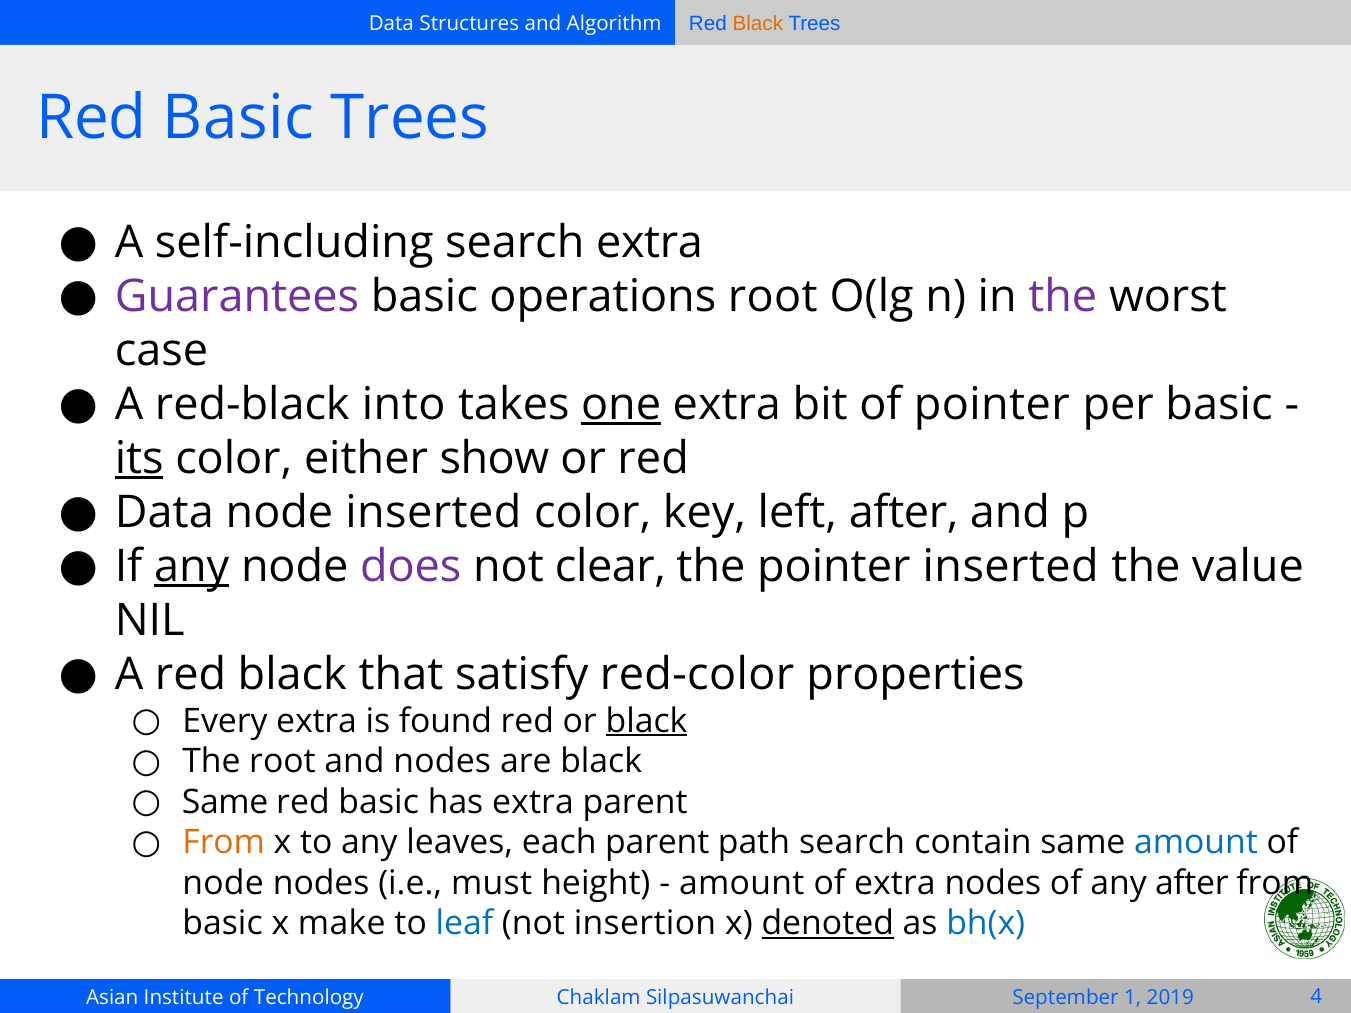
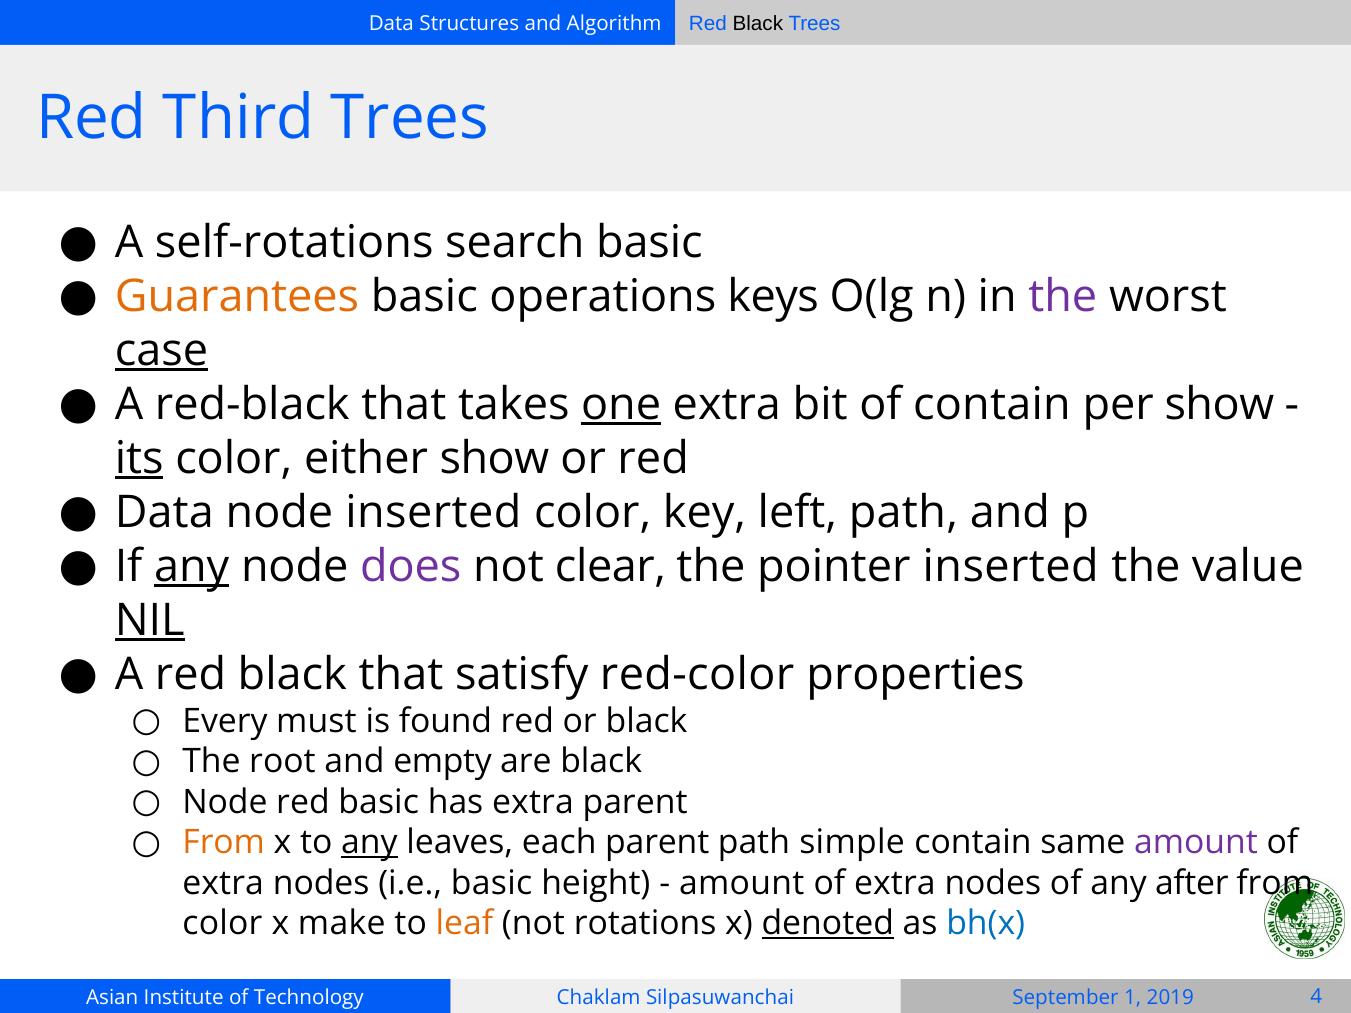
Black at (758, 24) colour: orange -> black
Basic at (238, 118): Basic -> Third
self-including: self-including -> self-rotations
search extra: extra -> basic
Guarantees colour: purple -> orange
operations root: root -> keys
case underline: none -> present
red-black into: into -> that
of pointer: pointer -> contain
per basic: basic -> show
left after: after -> path
NIL underline: none -> present
Every extra: extra -> must
black at (647, 721) underline: present -> none
and nodes: nodes -> empty
Same at (225, 802): Same -> Node
any at (369, 843) underline: none -> present
path search: search -> simple
amount at (1196, 843) colour: blue -> purple
node at (223, 883): node -> extra
i.e must: must -> basic
basic at (223, 924): basic -> color
leaf colour: blue -> orange
insertion: insertion -> rotations
